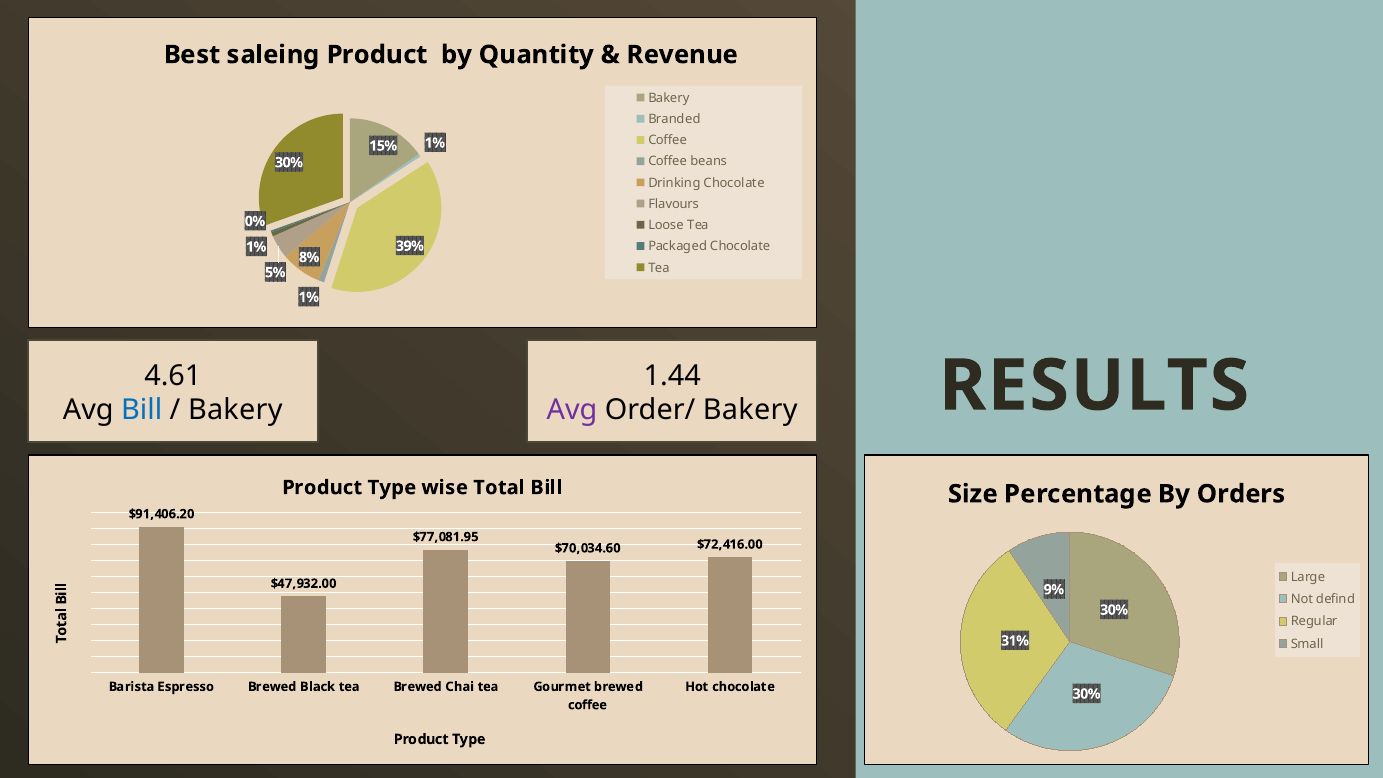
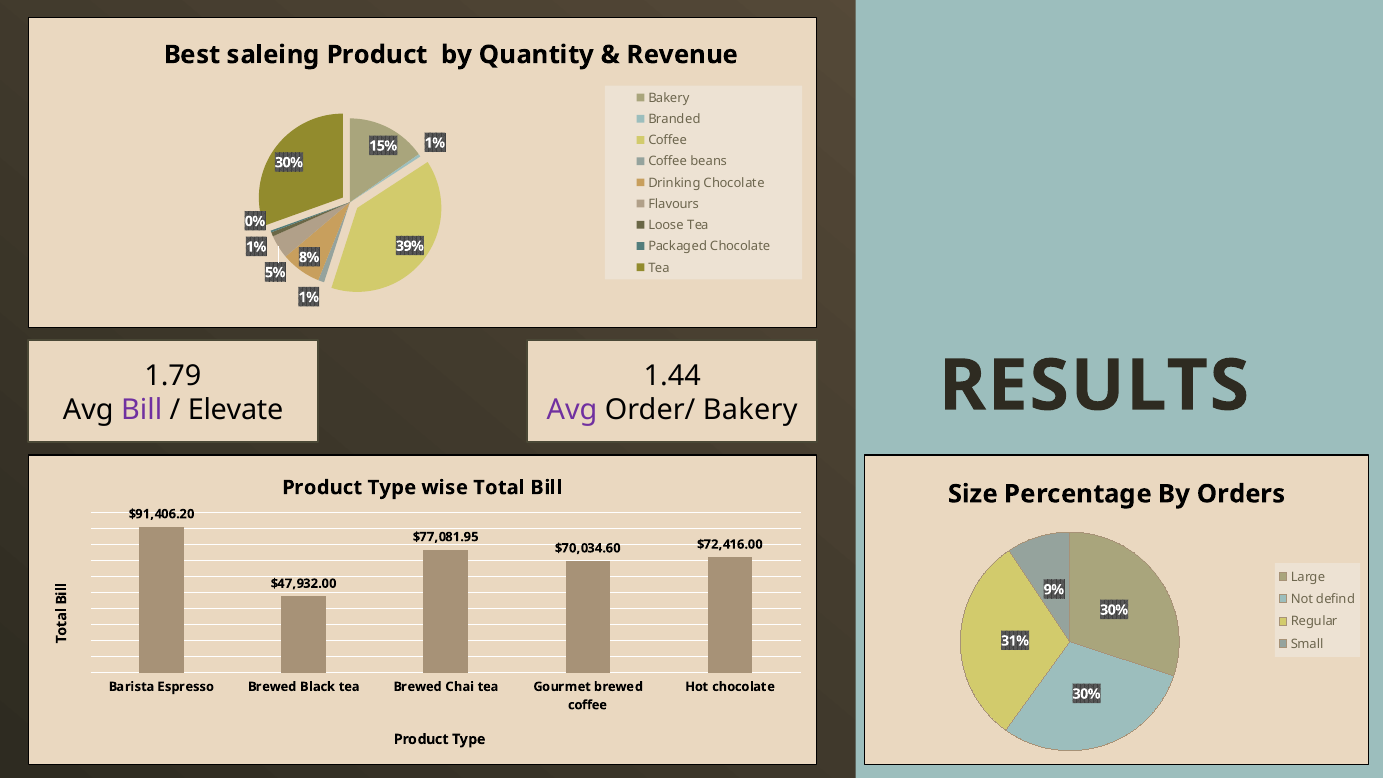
4.61: 4.61 -> 1.79
Bill at (142, 410) colour: blue -> purple
Bakery at (235, 410): Bakery -> Elevate
